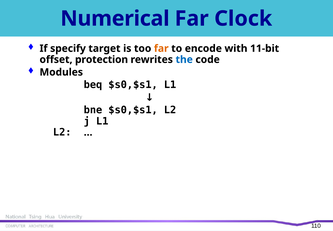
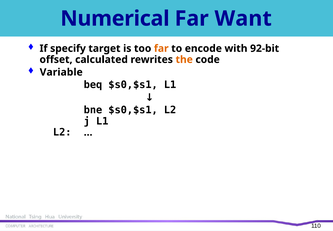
Clock: Clock -> Want
11-bit: 11-bit -> 92-bit
protection: protection -> calculated
the colour: blue -> orange
Modules: Modules -> Variable
